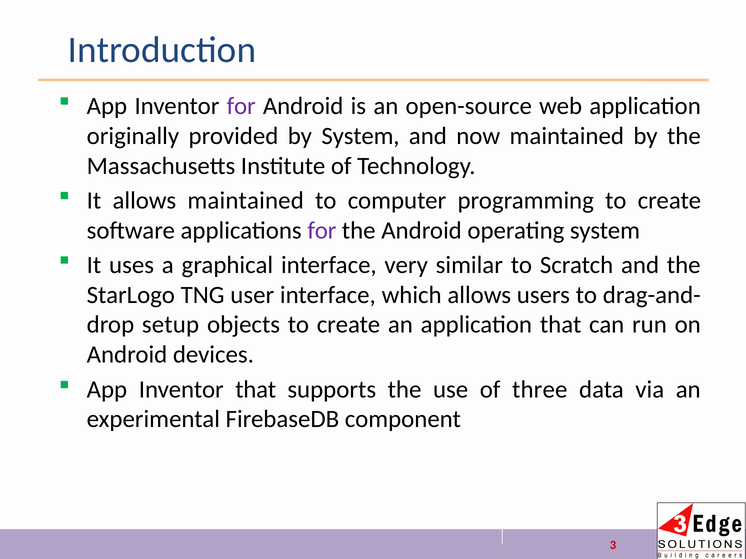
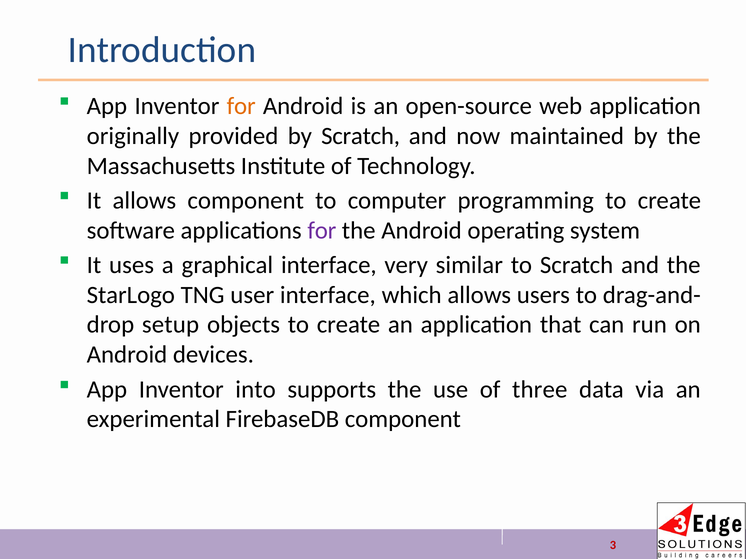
for at (241, 106) colour: purple -> orange
by System: System -> Scratch
allows maintained: maintained -> component
Inventor that: that -> into
